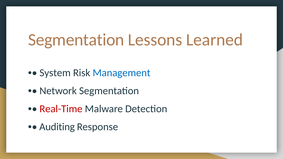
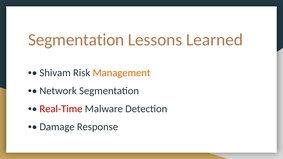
System: System -> Shivam
Management colour: blue -> orange
Auditing: Auditing -> Damage
